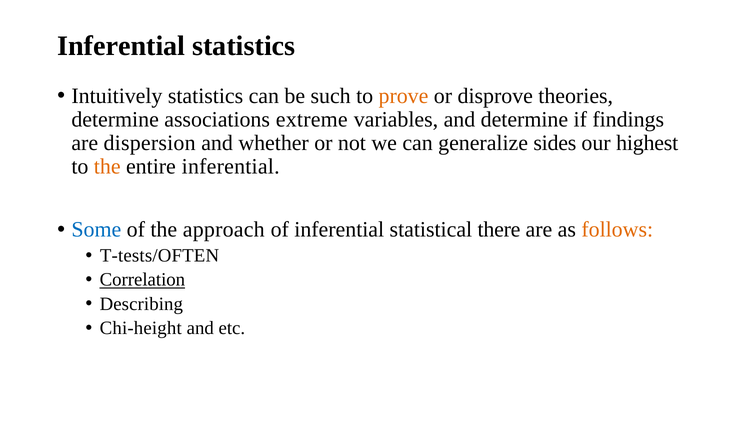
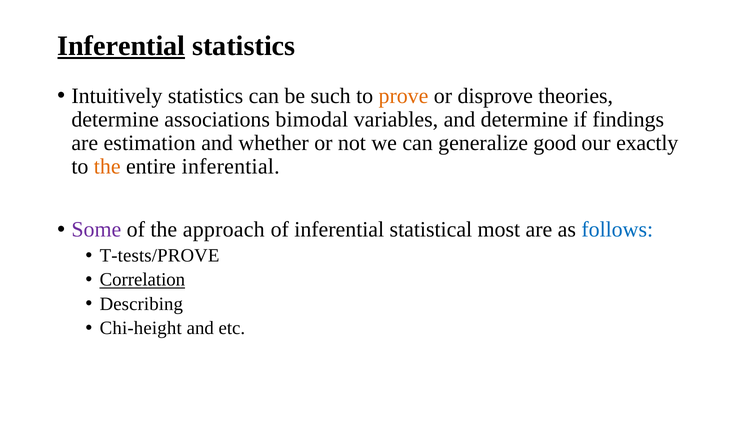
Inferential at (121, 46) underline: none -> present
extreme: extreme -> bimodal
dispersion: dispersion -> estimation
sides: sides -> good
highest: highest -> exactly
Some colour: blue -> purple
there: there -> most
follows colour: orange -> blue
T-tests/OFTEN: T-tests/OFTEN -> T-tests/PROVE
